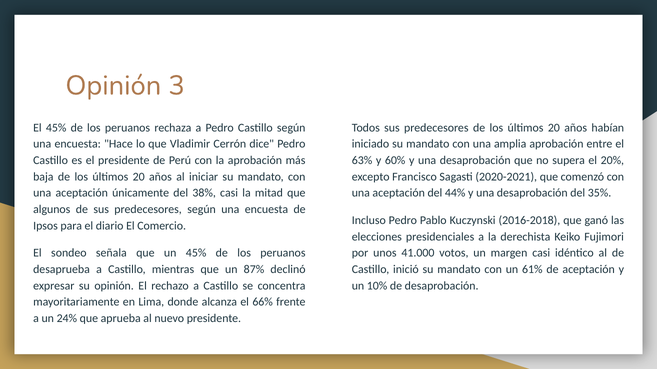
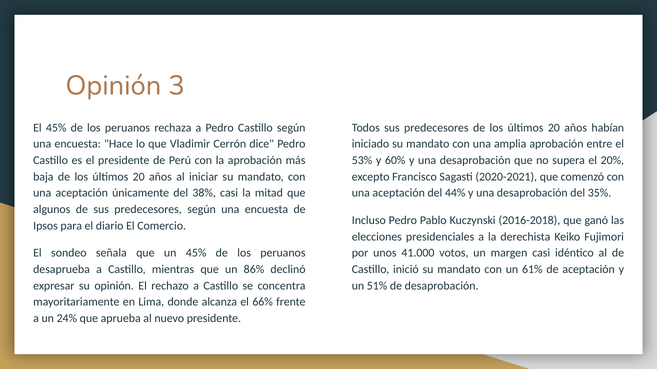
63%: 63% -> 53%
87%: 87% -> 86%
10%: 10% -> 51%
